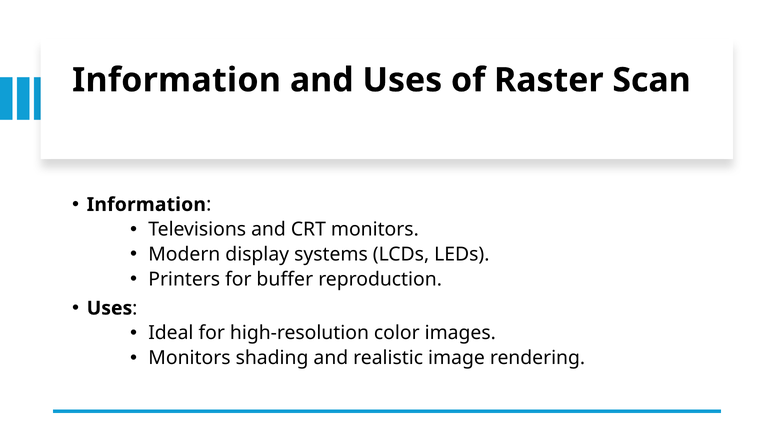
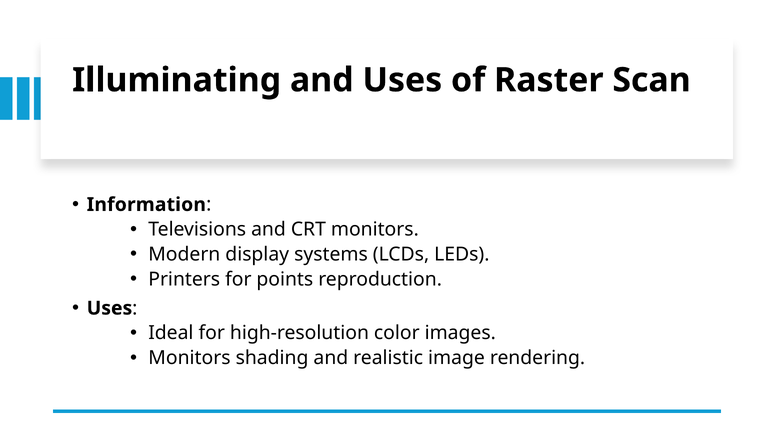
Information at (176, 80): Information -> Illuminating
buffer: buffer -> points
